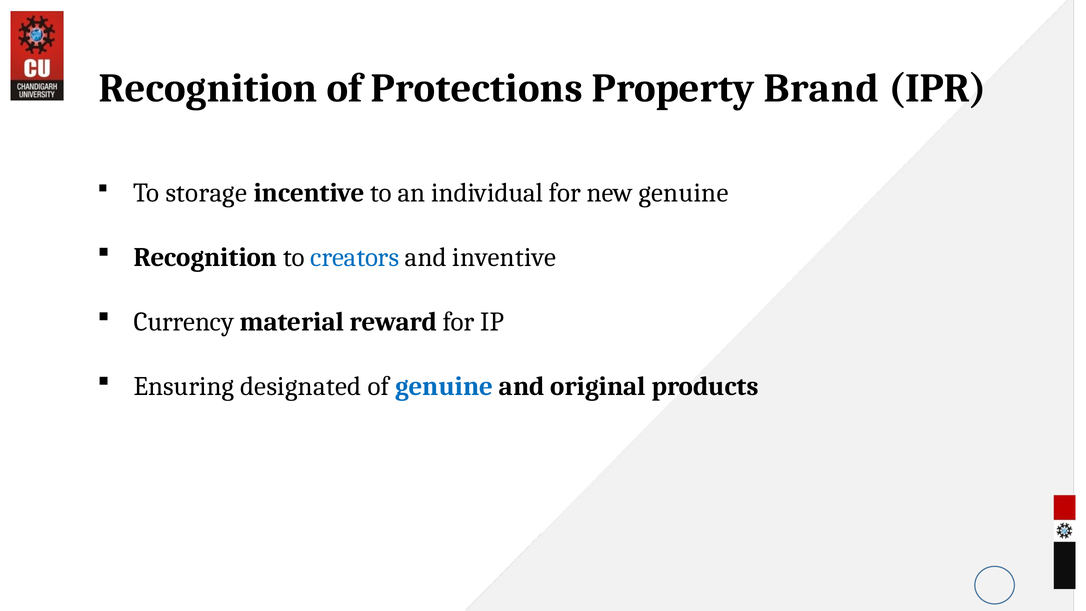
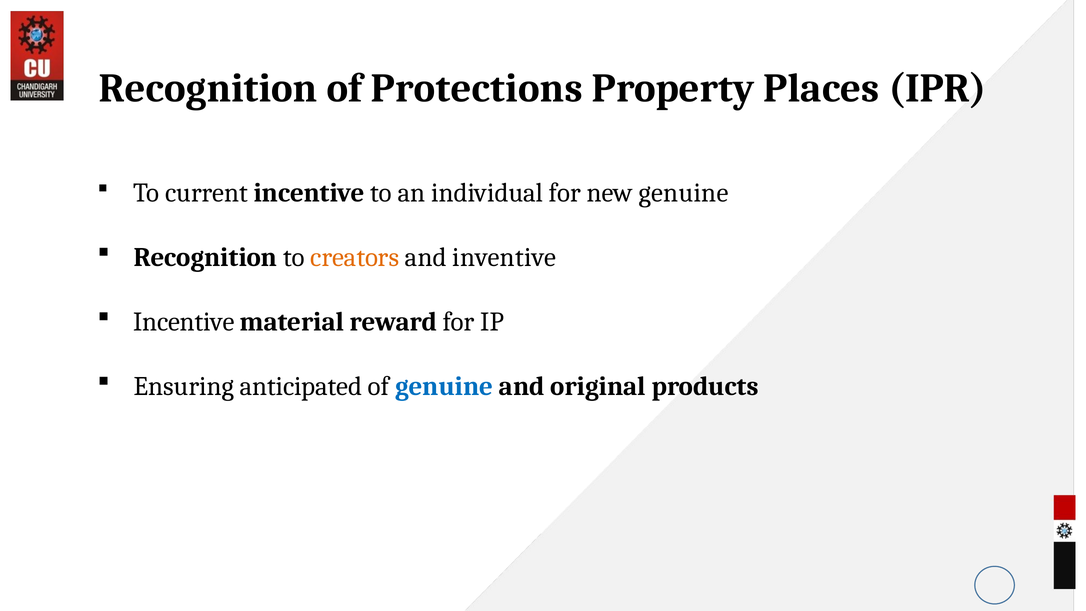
Brand: Brand -> Places
storage: storage -> current
creators colour: blue -> orange
Currency at (184, 322): Currency -> Incentive
designated: designated -> anticipated
